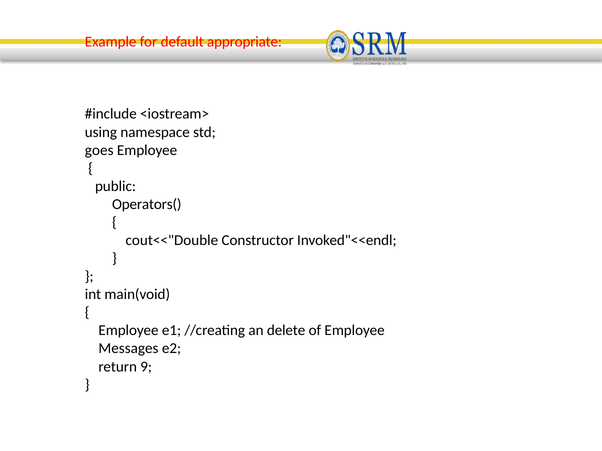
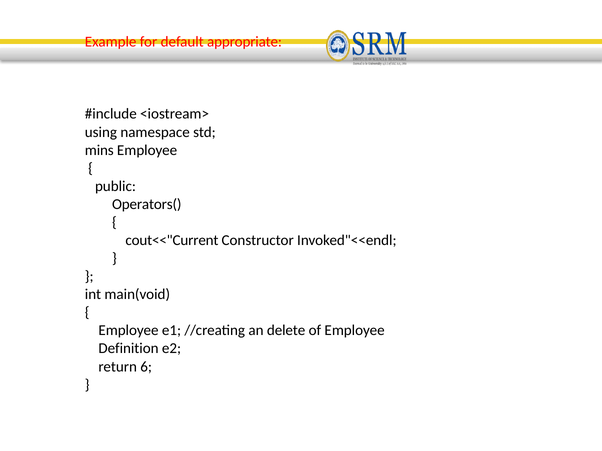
goes: goes -> mins
cout<<"Double: cout<<"Double -> cout<<"Current
Messages: Messages -> Definition
9: 9 -> 6
